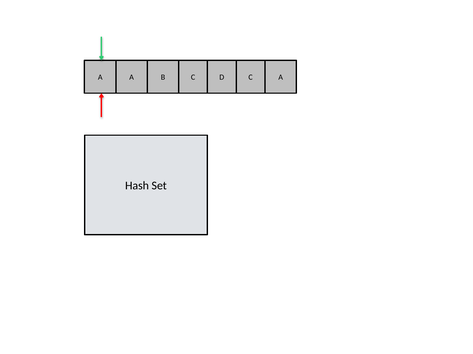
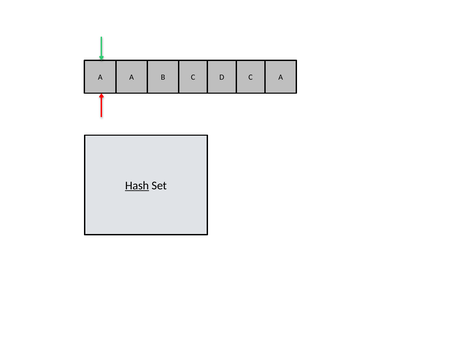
Hash underline: none -> present
